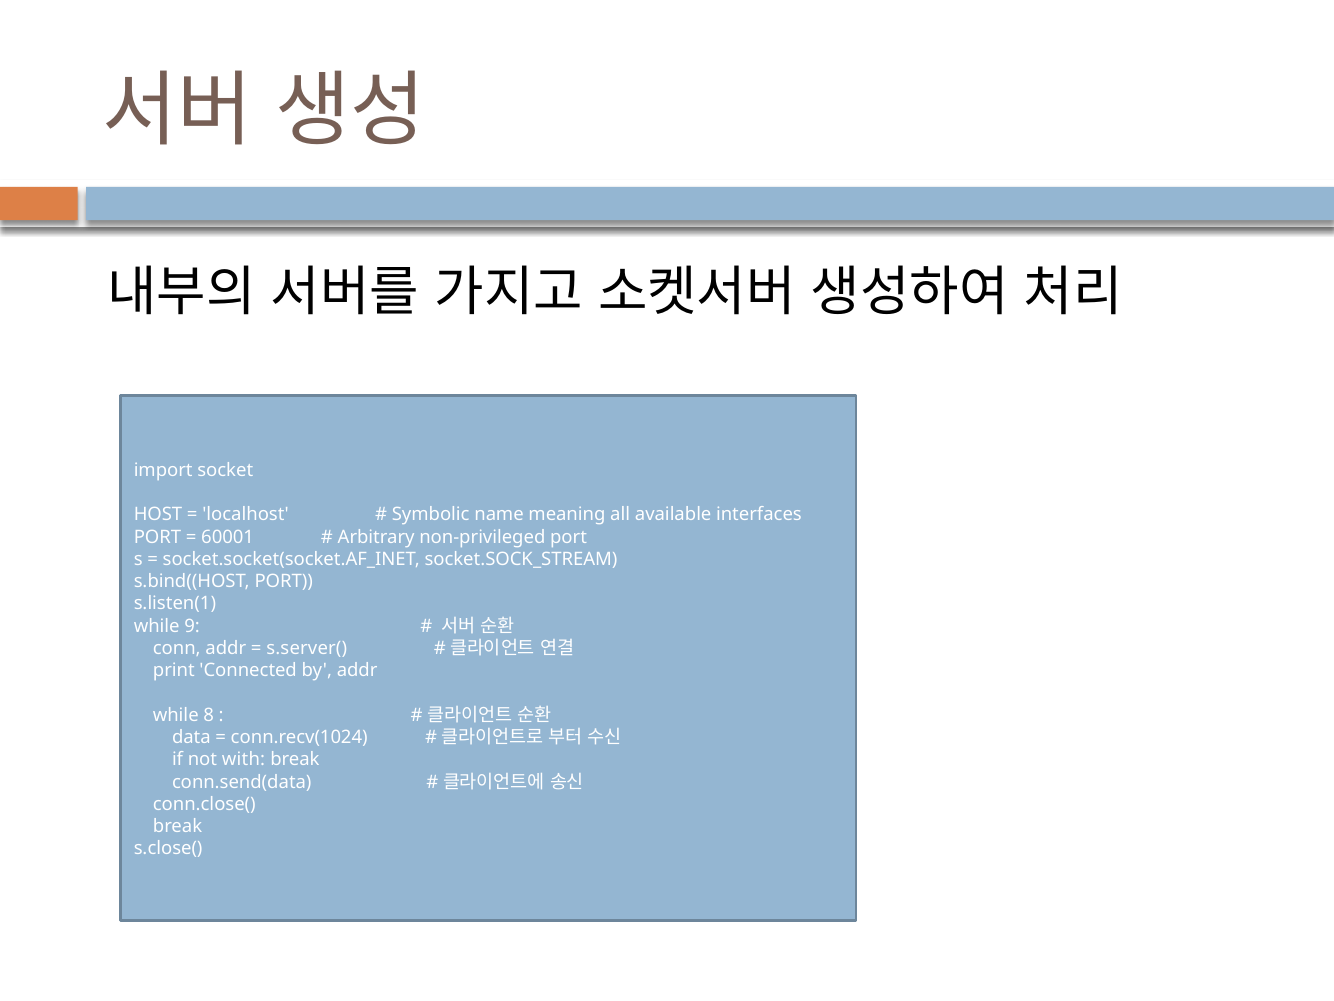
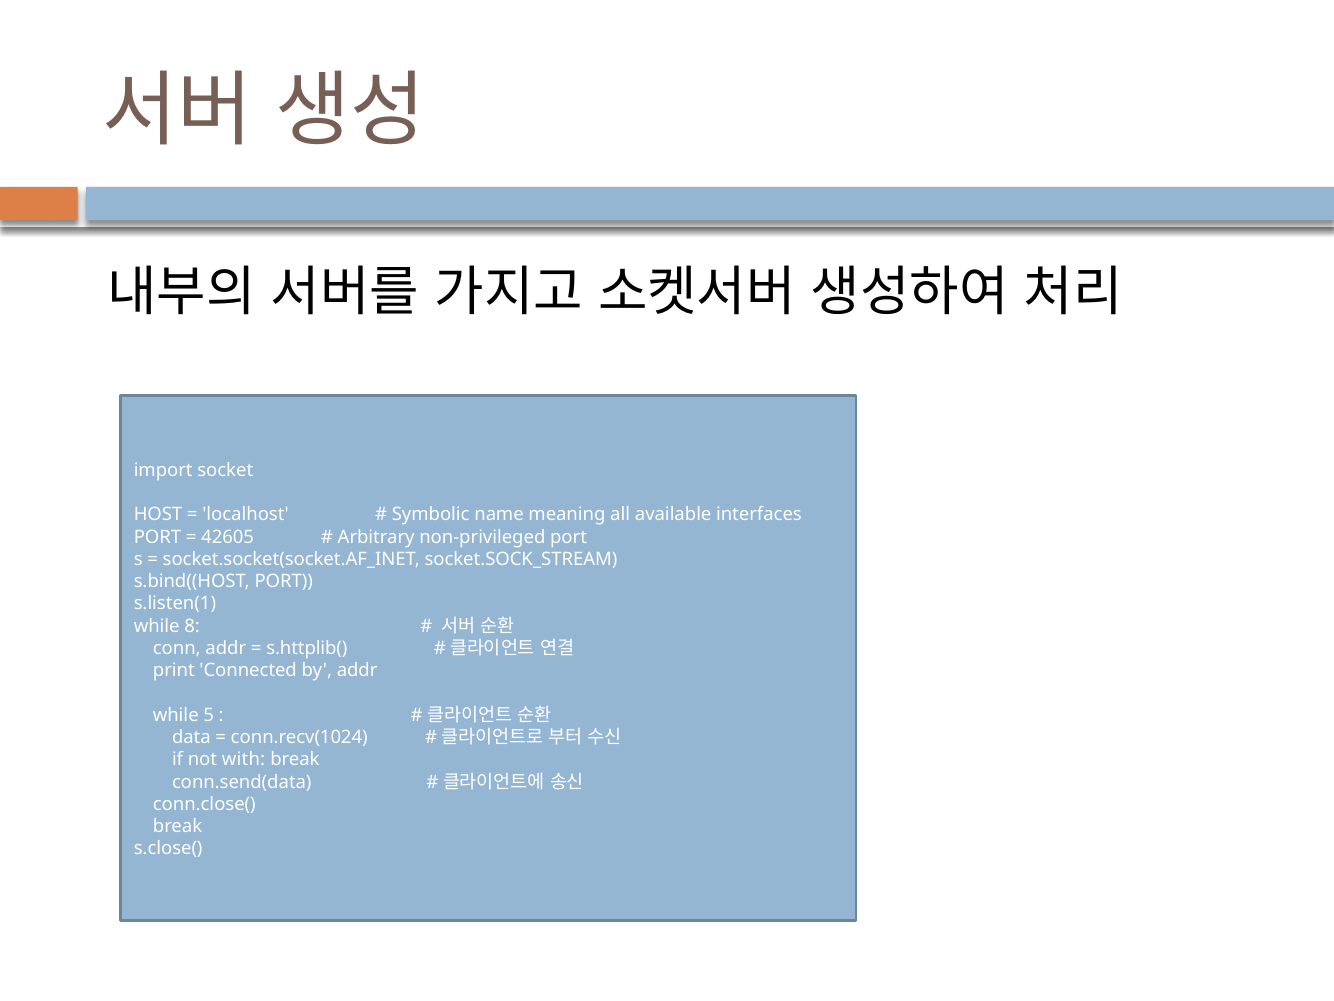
60001: 60001 -> 42605
9: 9 -> 8
s.server(: s.server( -> s.httplib(
8: 8 -> 5
